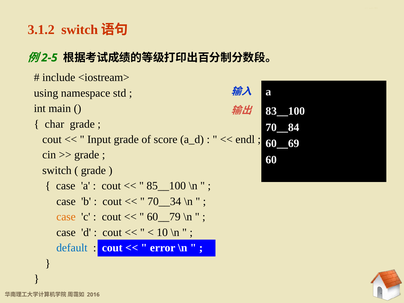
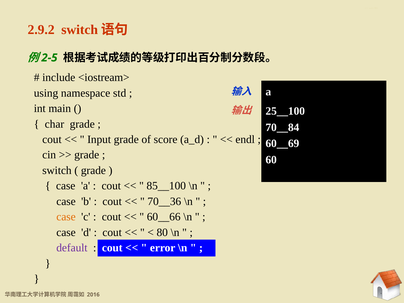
3.1.2: 3.1.2 -> 2.9.2
83__100: 83__100 -> 25__100
70__34: 70__34 -> 70__36
60__79: 60__79 -> 60__66
10: 10 -> 80
default colour: blue -> purple
